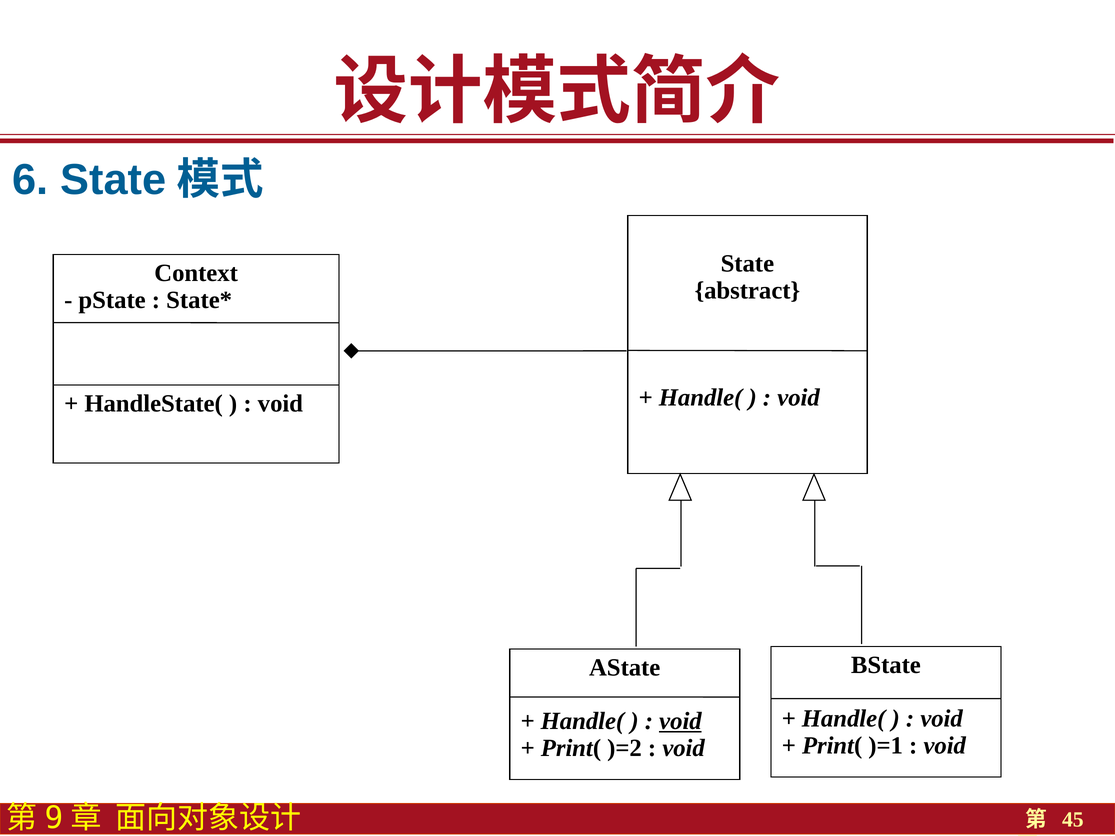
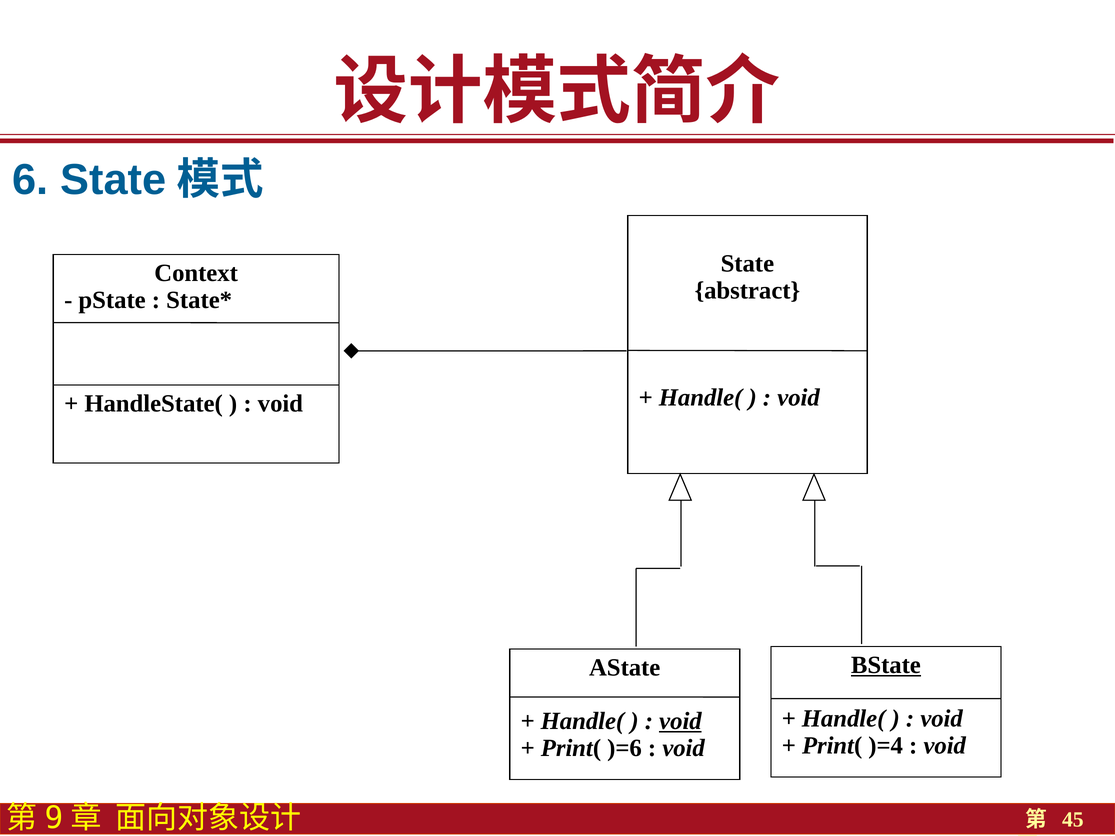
BState underline: none -> present
)=1: )=1 -> )=4
)=2: )=2 -> )=6
